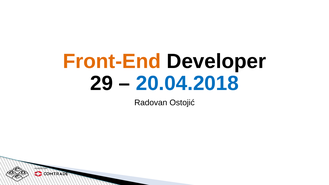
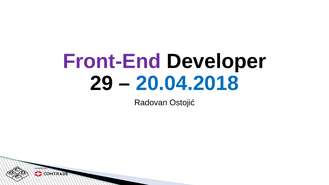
Front-End colour: orange -> purple
